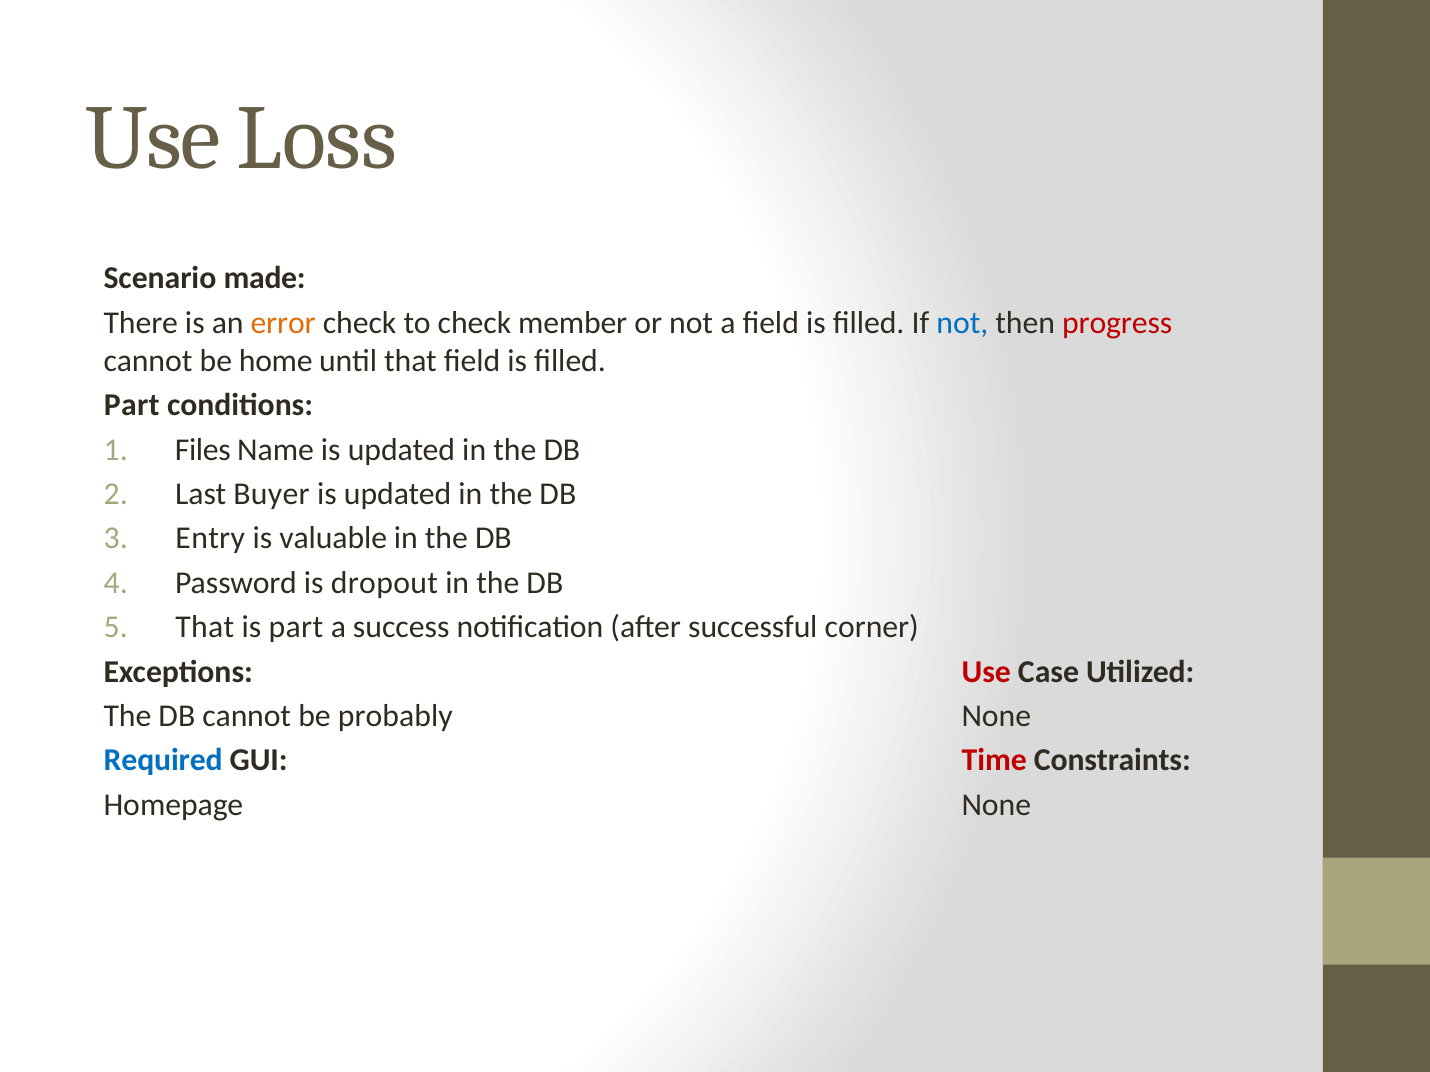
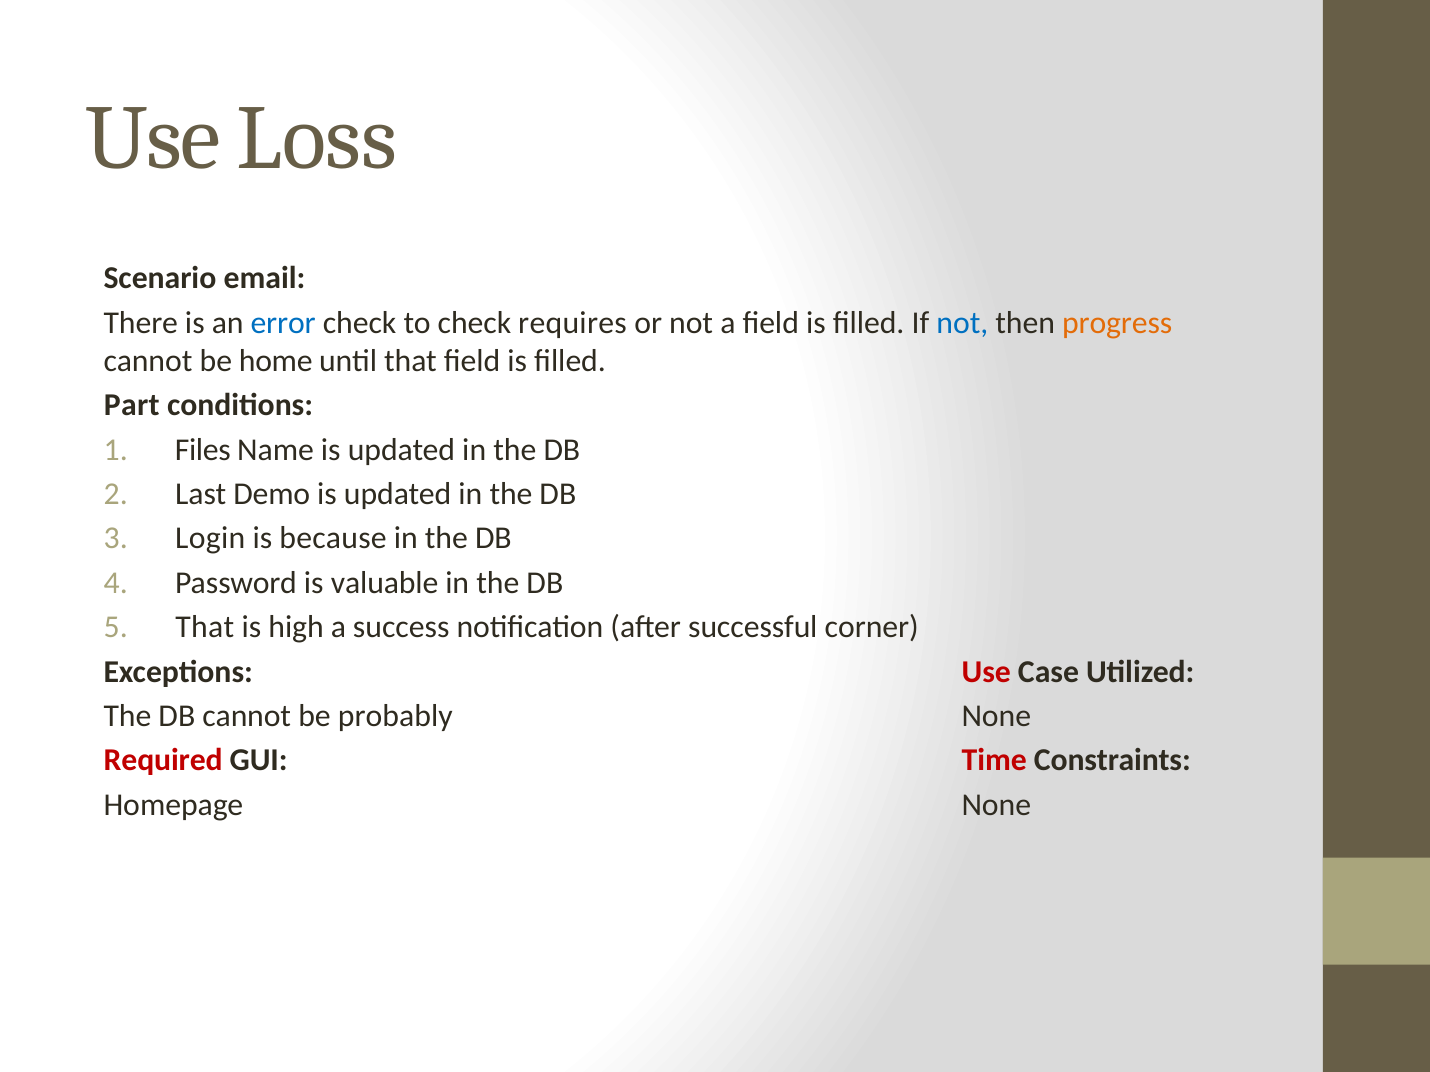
made: made -> email
error colour: orange -> blue
member: member -> requires
progress colour: red -> orange
Buyer: Buyer -> Demo
Entry: Entry -> Login
valuable: valuable -> because
dropout: dropout -> valuable
is part: part -> high
Required colour: blue -> red
